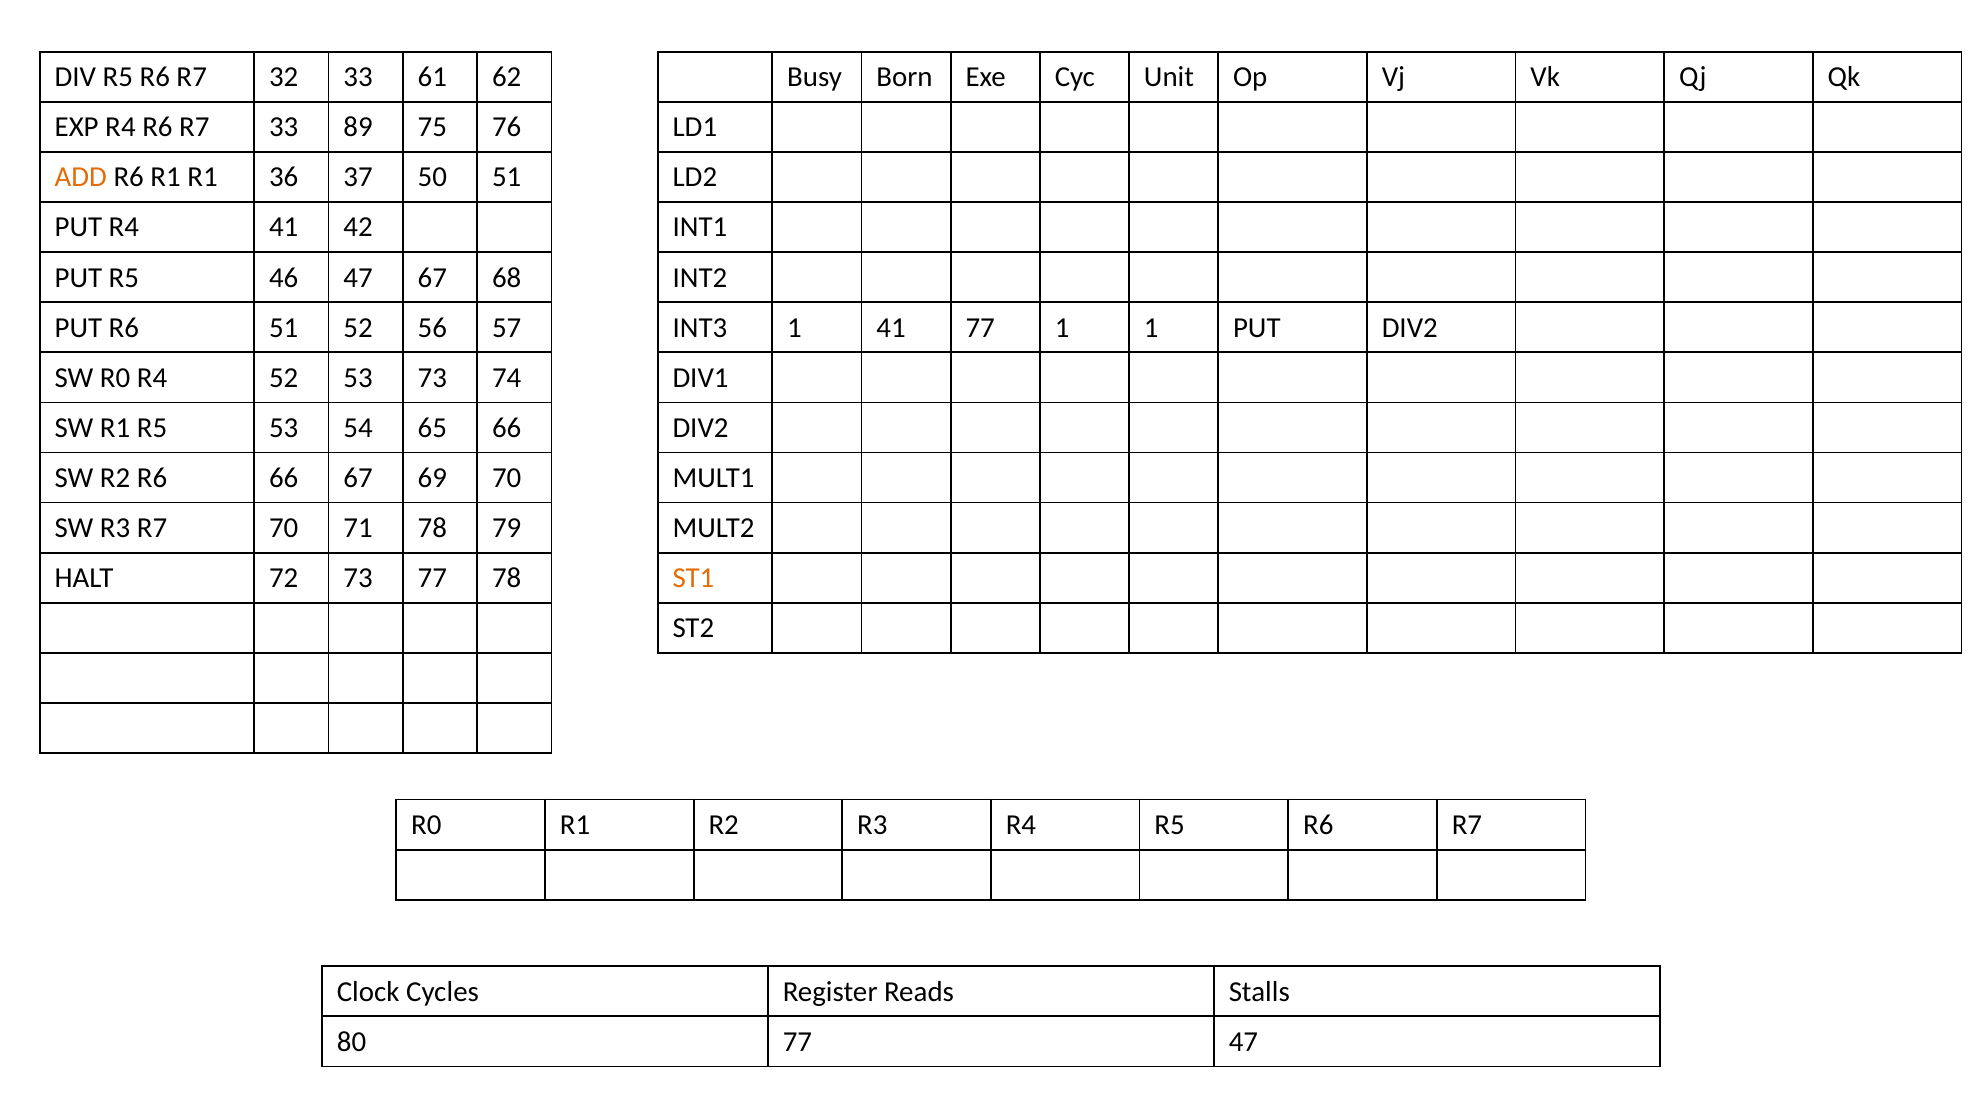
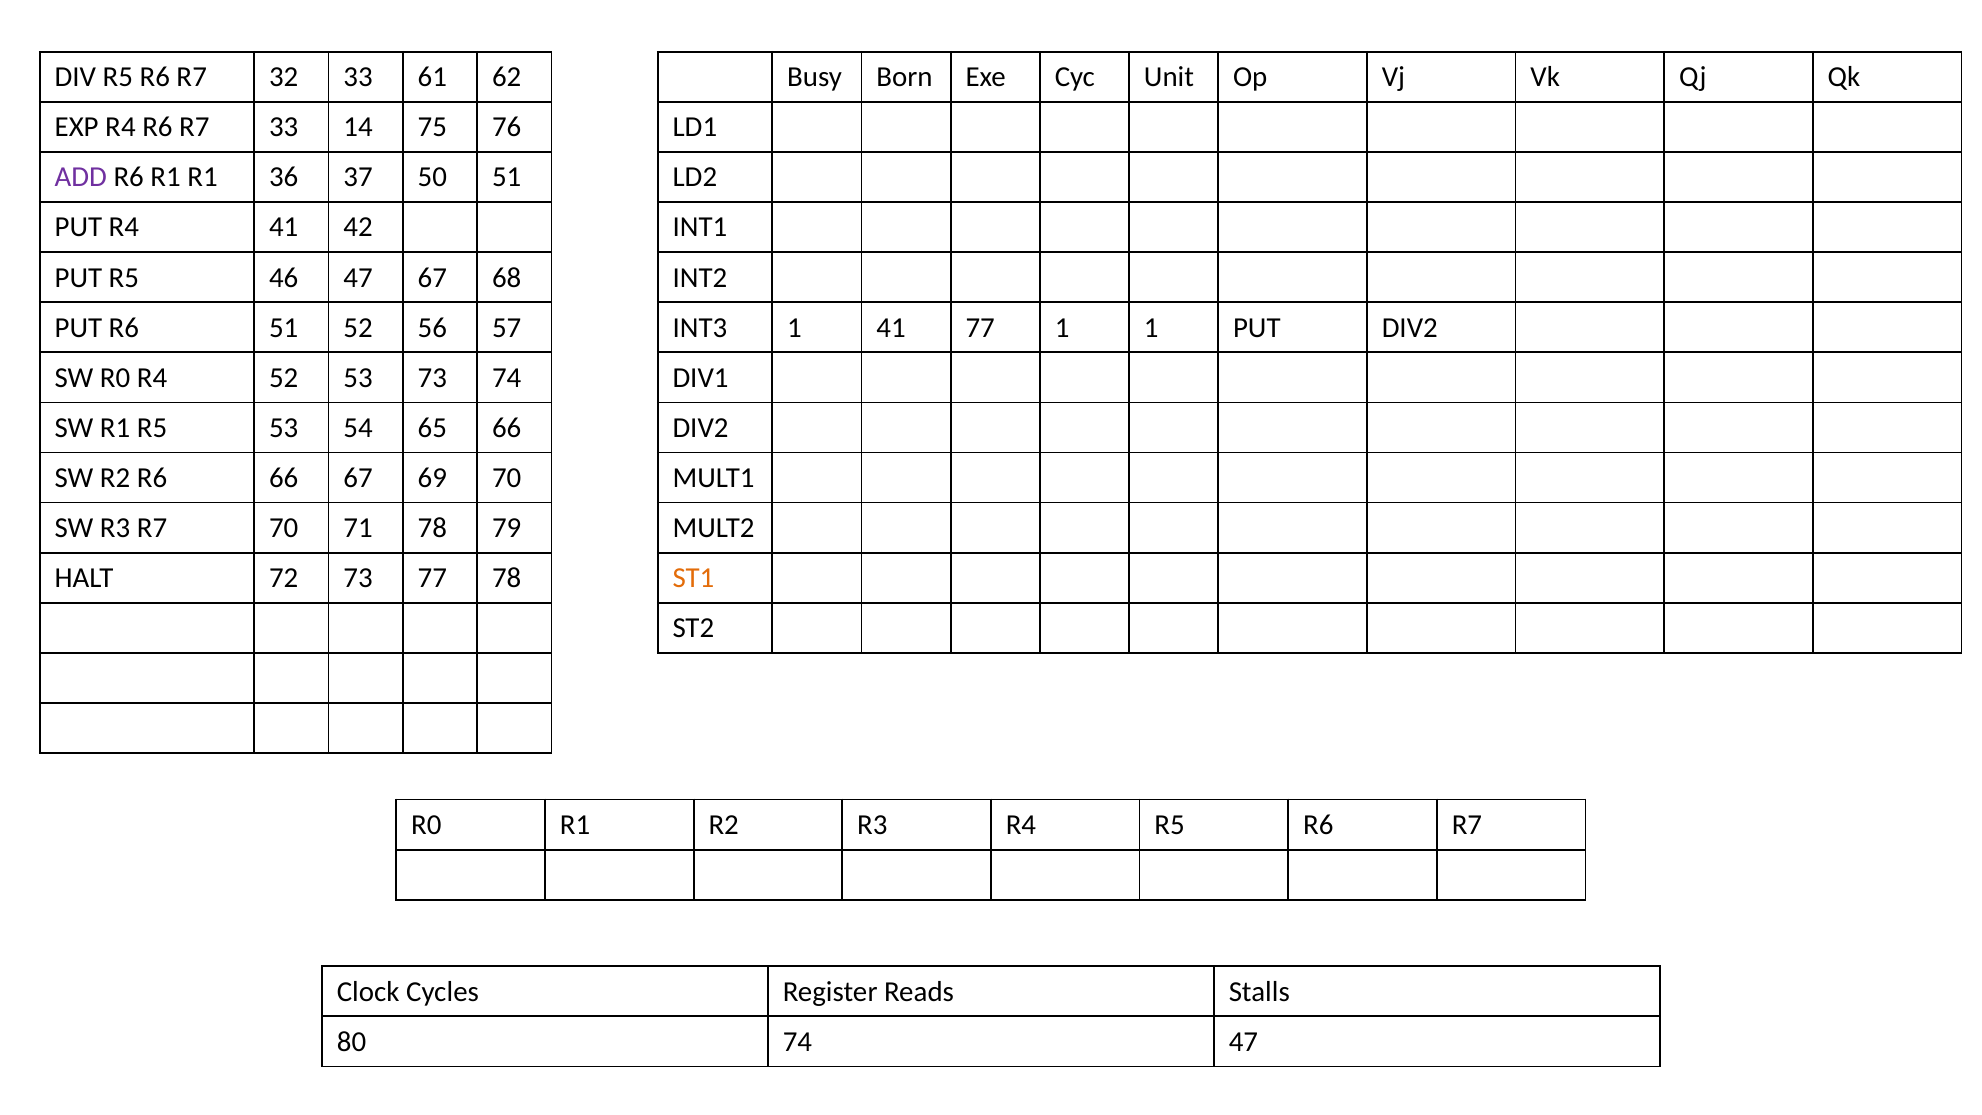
89: 89 -> 14
ADD colour: orange -> purple
80 77: 77 -> 74
